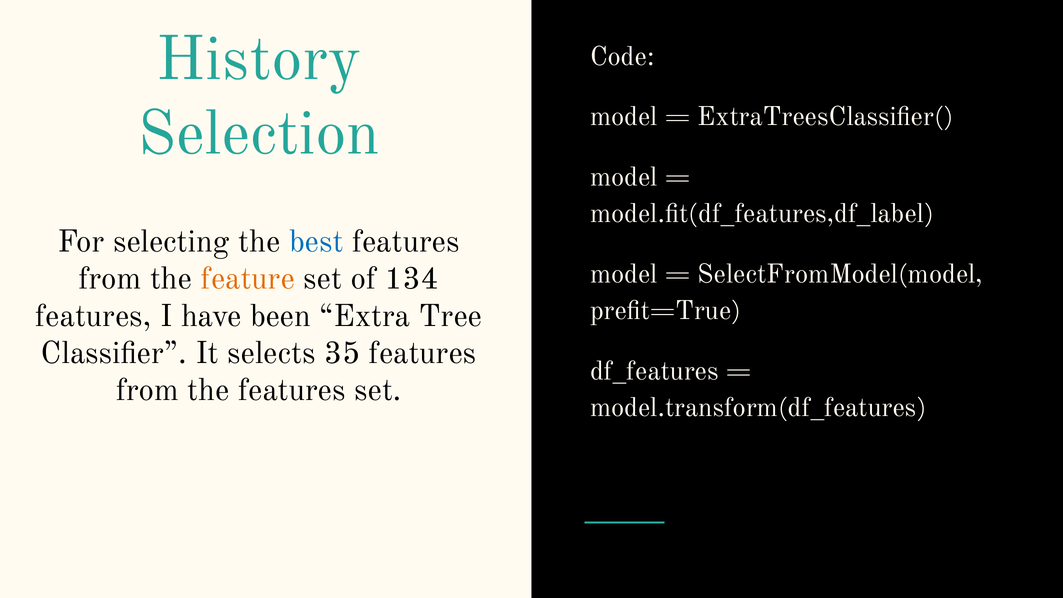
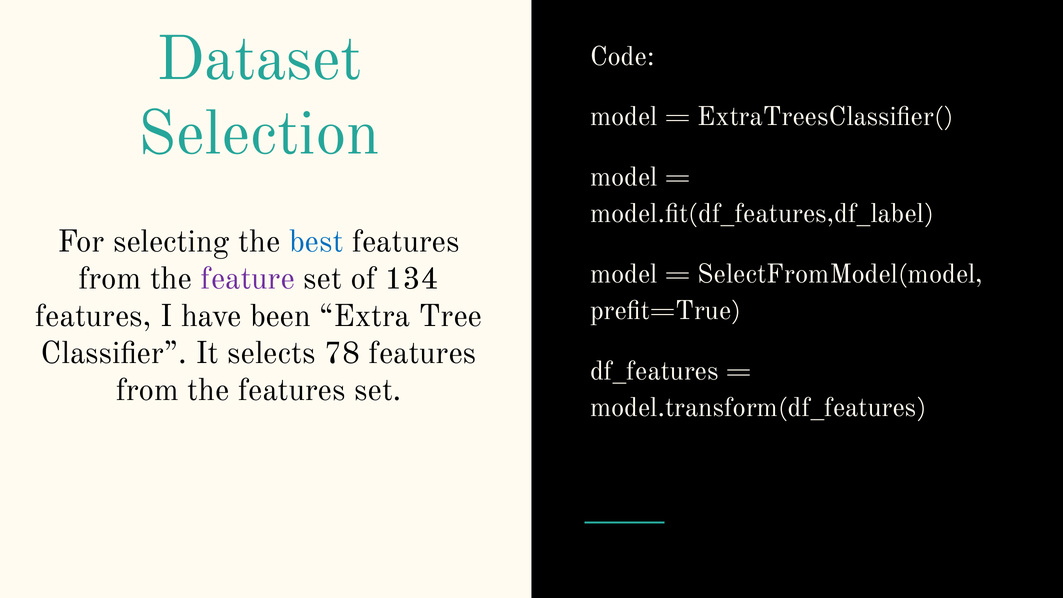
History: History -> Dataset
feature colour: orange -> purple
35: 35 -> 78
